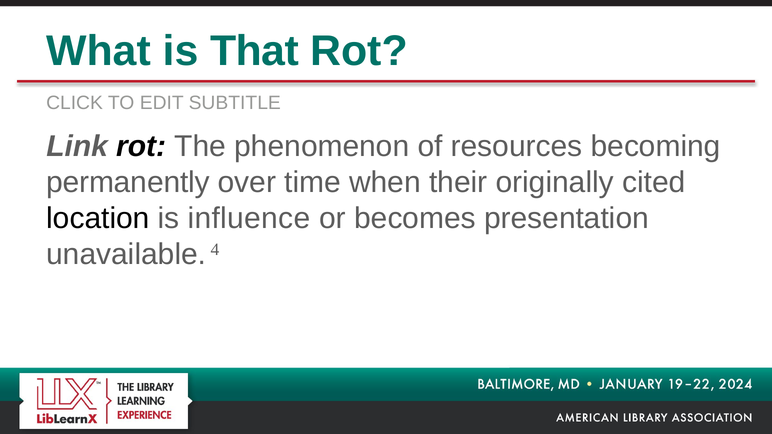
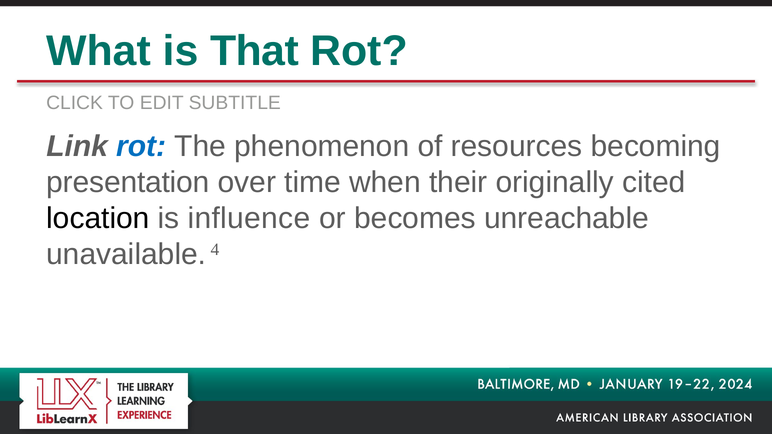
rot at (141, 146) colour: black -> blue
permanently: permanently -> presentation
presentation: presentation -> unreachable
